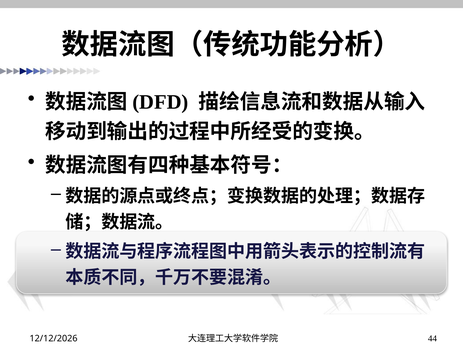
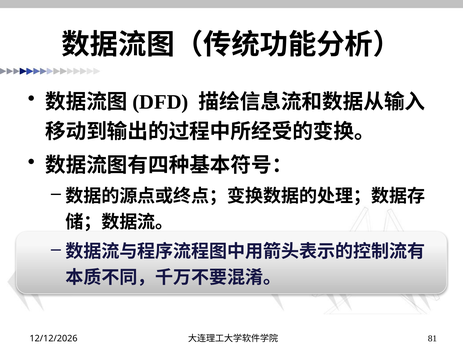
44: 44 -> 81
